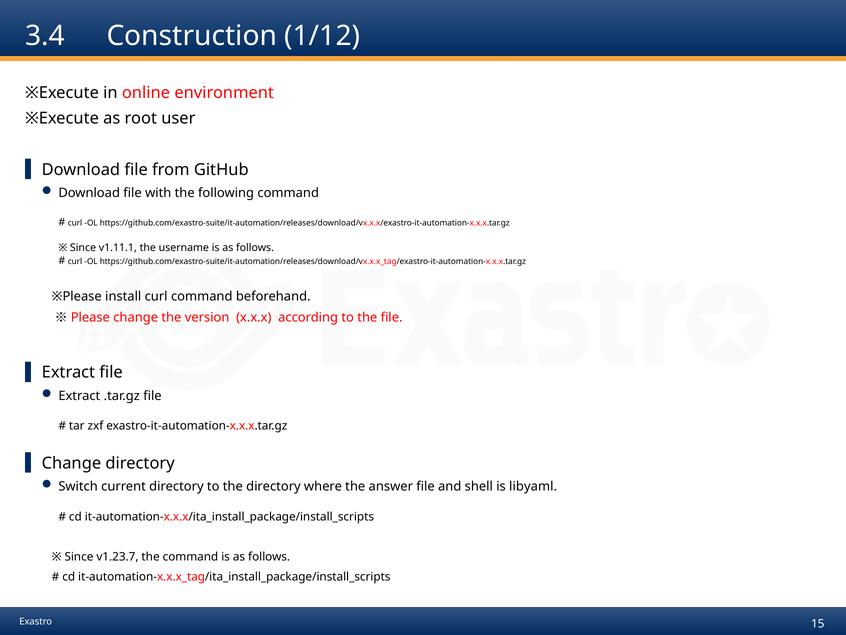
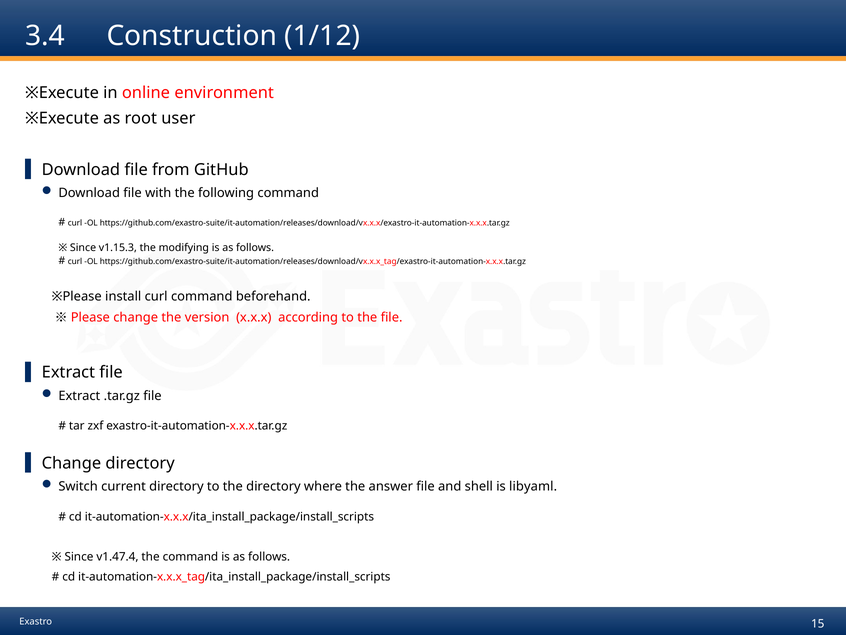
v1.11.1: v1.11.1 -> v1.15.3
username: username -> modifying
v1.23.7: v1.23.7 -> v1.47.4
